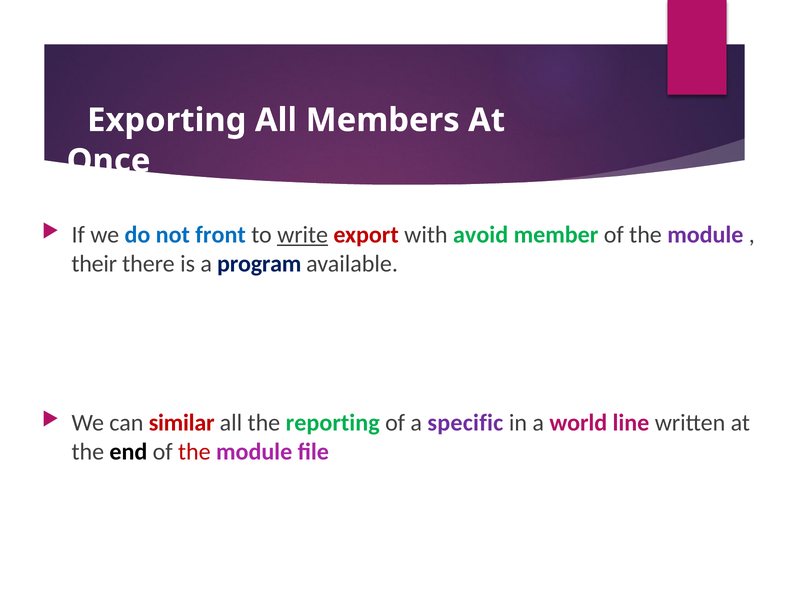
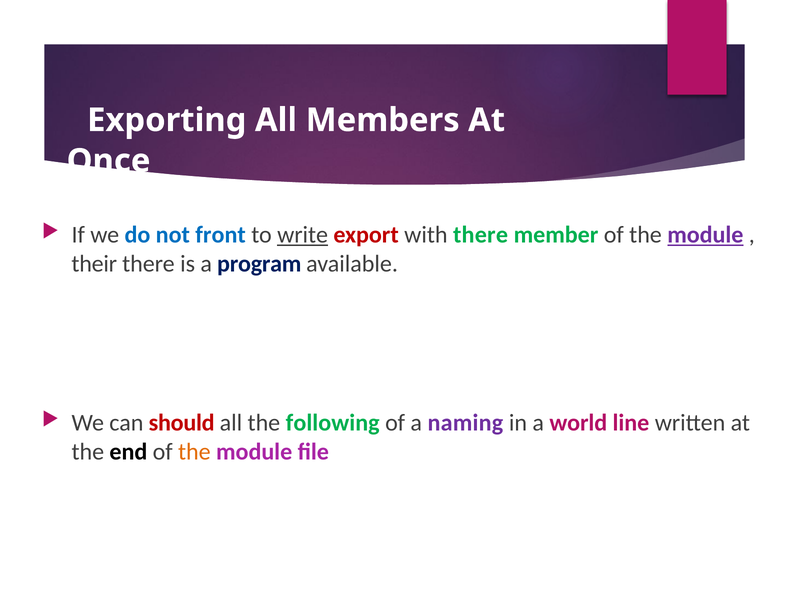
with avoid: avoid -> there
module at (705, 235) underline: none -> present
similar: similar -> should
reporting: reporting -> following
specific: specific -> naming
the at (194, 452) colour: red -> orange
